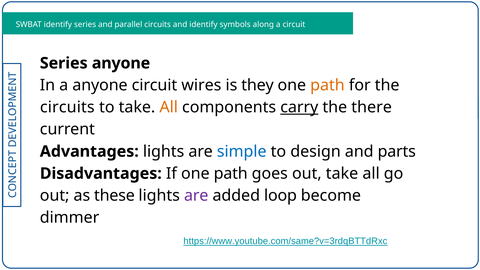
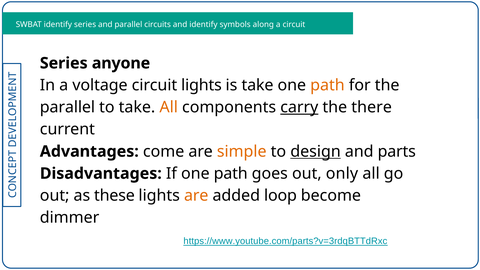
a anyone: anyone -> voltage
circuit wires: wires -> lights
is they: they -> take
circuits at (67, 107): circuits -> parallel
Advantages lights: lights -> come
simple colour: blue -> orange
design underline: none -> present
out take: take -> only
are at (196, 196) colour: purple -> orange
https://www.youtube.com/same?v=3rdqBTTdRxc: https://www.youtube.com/same?v=3rdqBTTdRxc -> https://www.youtube.com/parts?v=3rdqBTTdRxc
